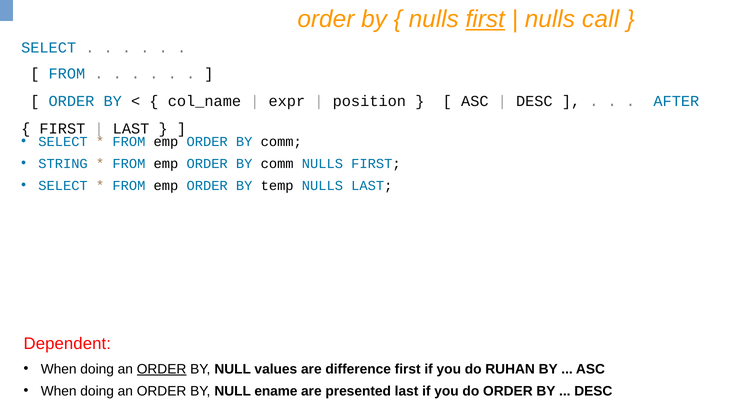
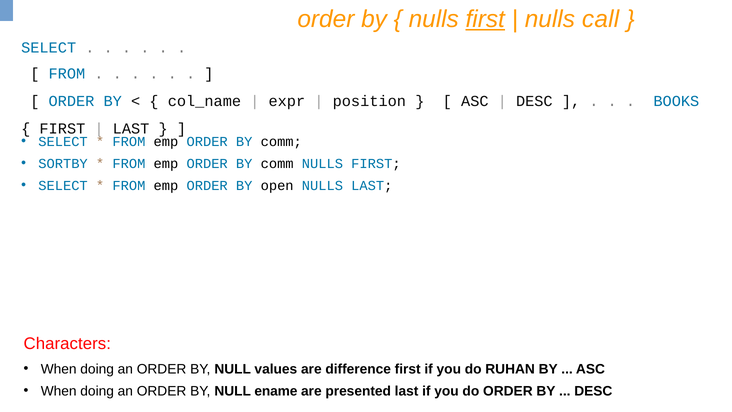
AFTER: AFTER -> BOOKS
STRING: STRING -> SORTBY
temp: temp -> open
Dependent: Dependent -> Characters
ORDER at (162, 369) underline: present -> none
